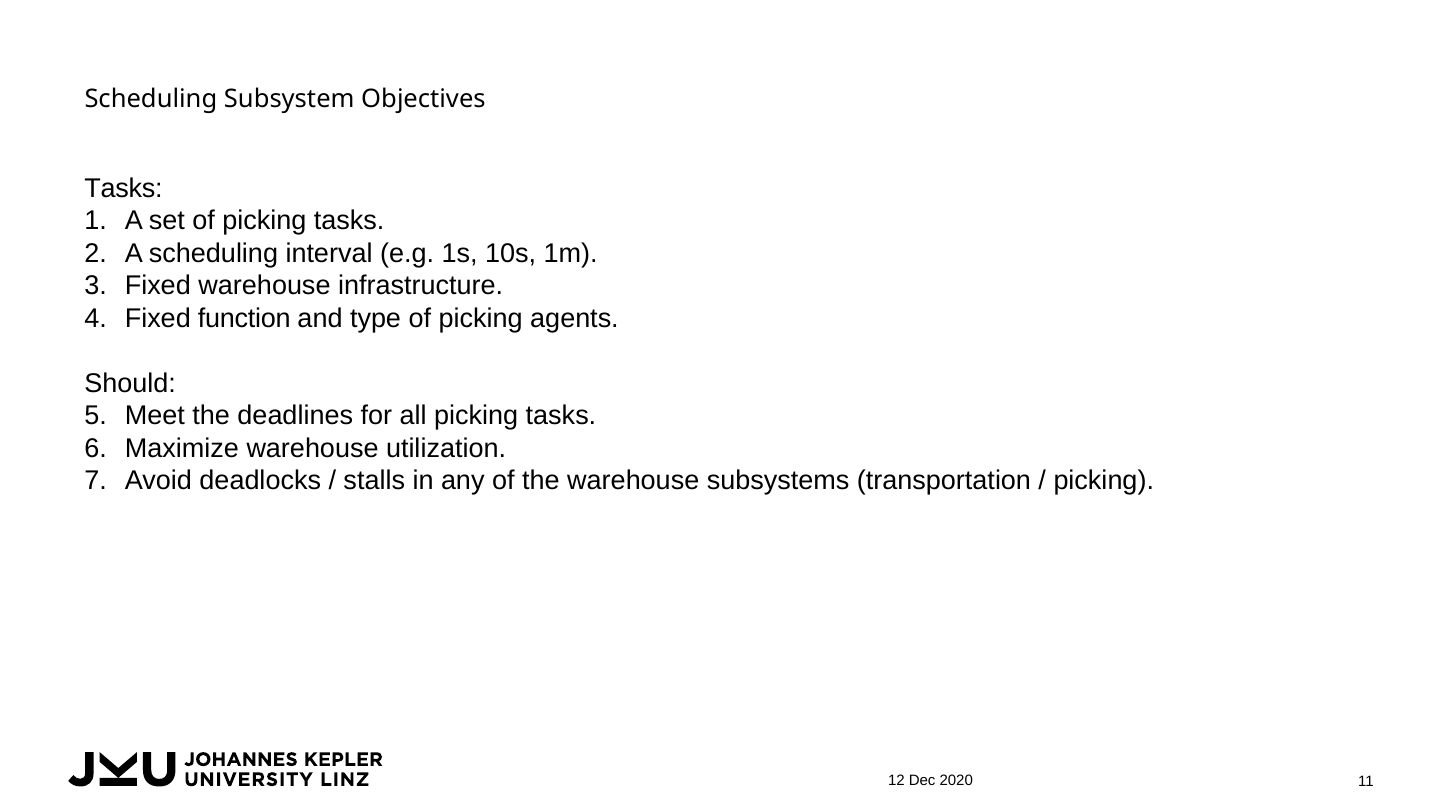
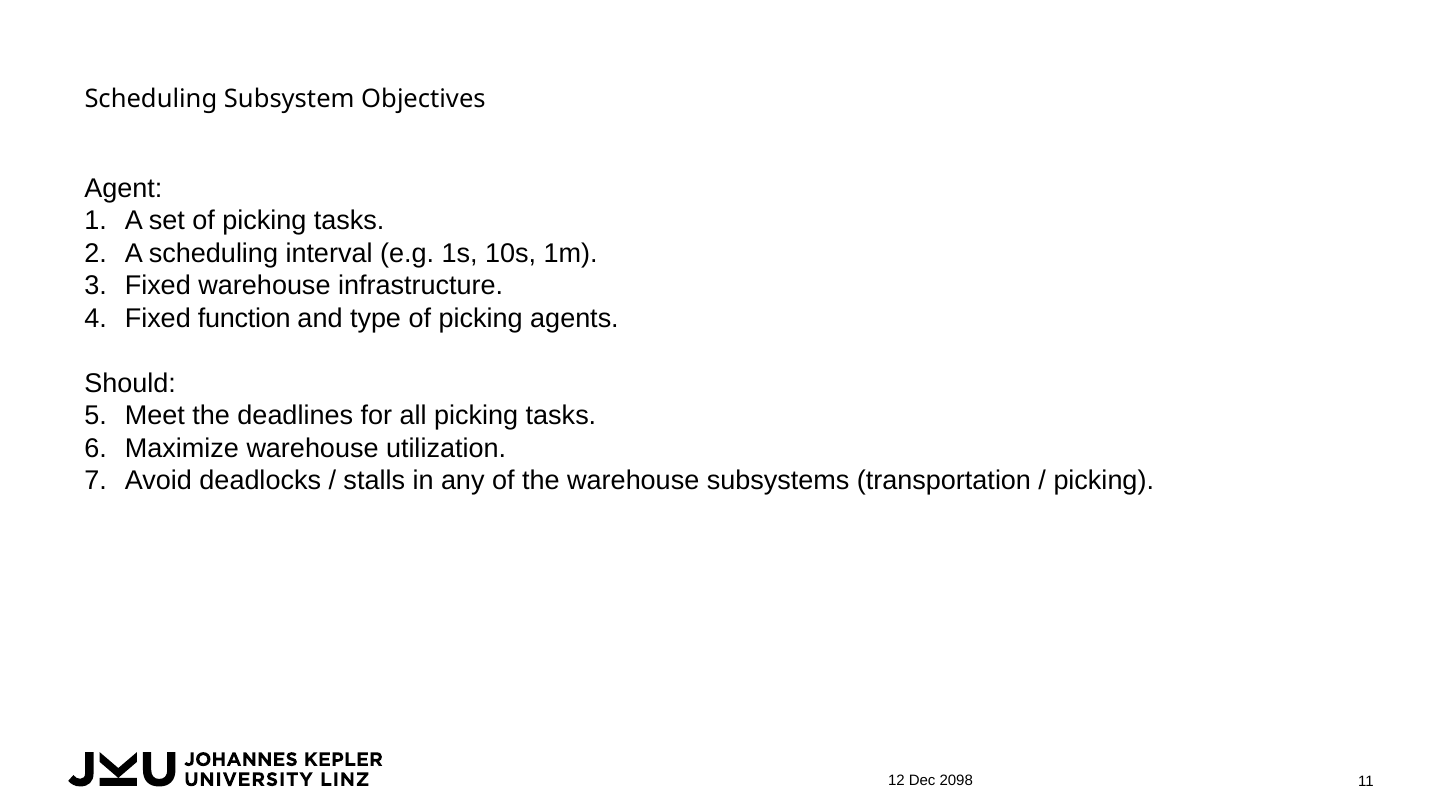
Tasks at (123, 189): Tasks -> Agent
2020: 2020 -> 2098
